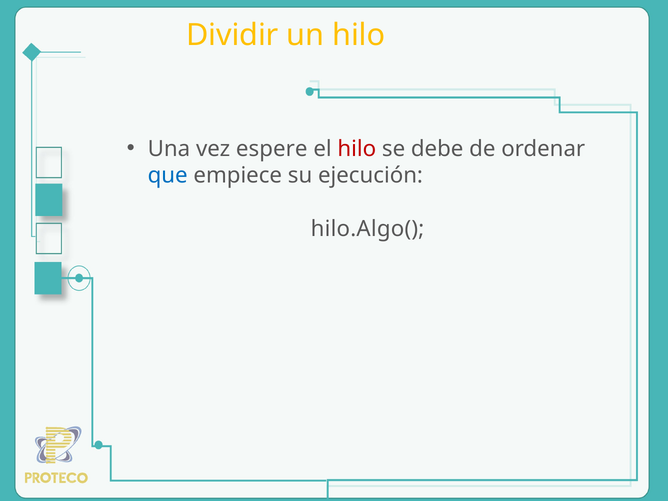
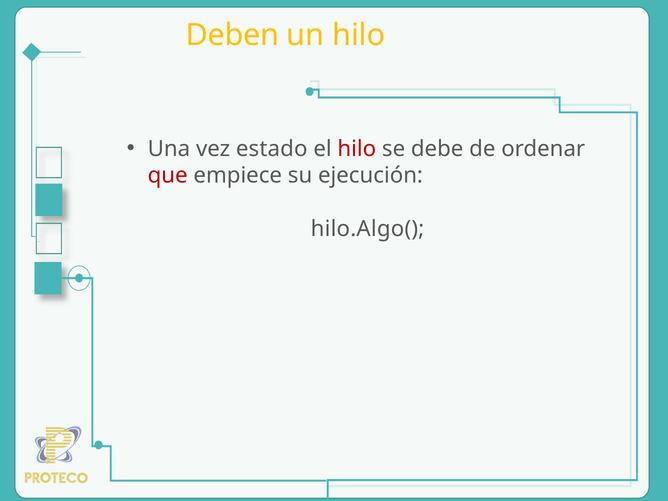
Dividir: Dividir -> Deben
espere: espere -> estado
que colour: blue -> red
